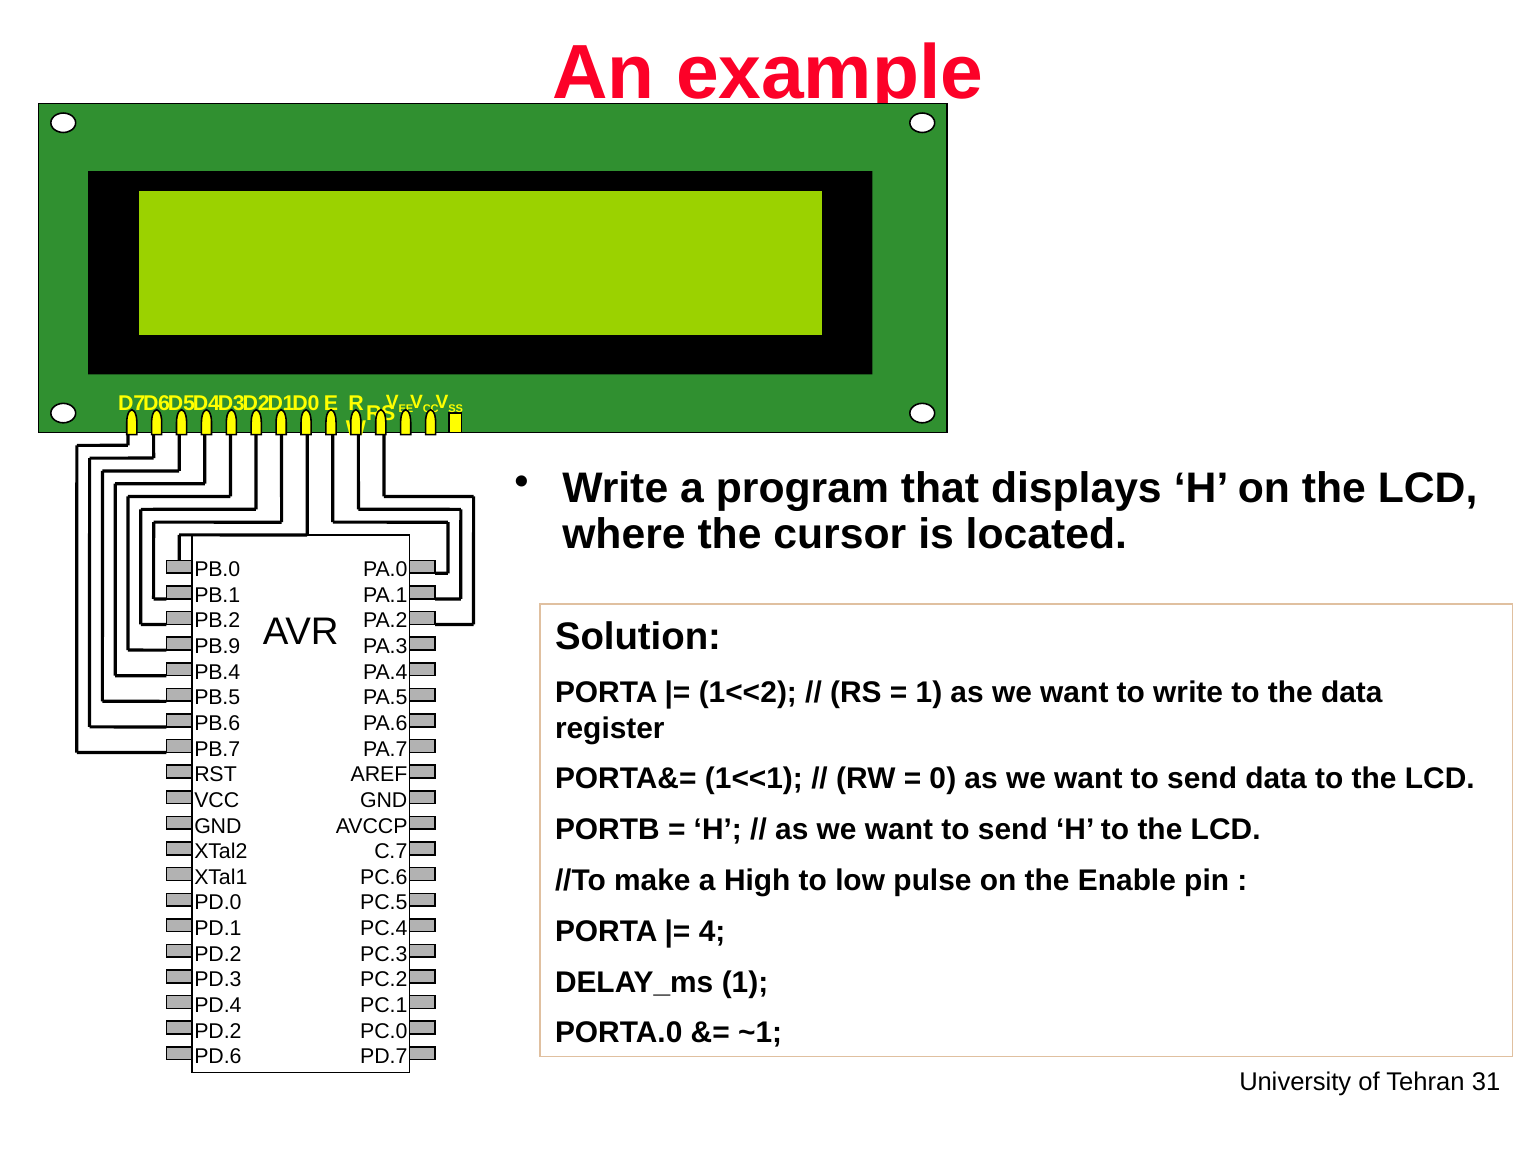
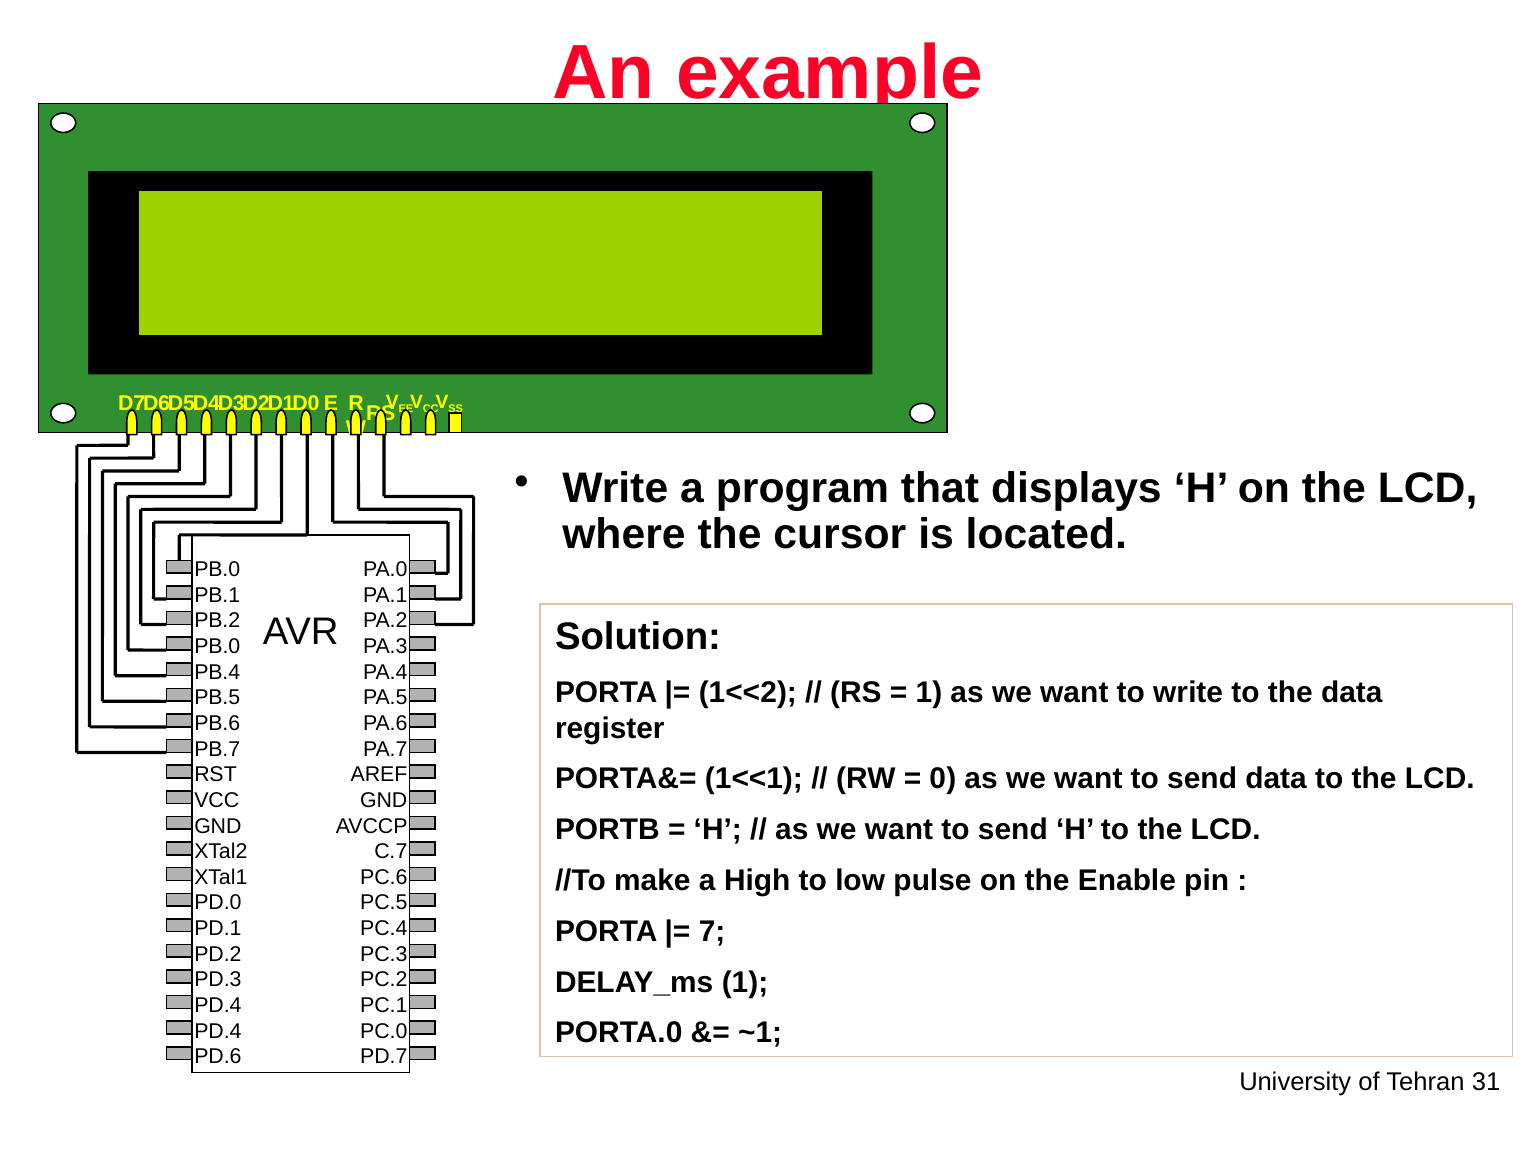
PB.9 at (217, 646): PB.9 -> PB.0
4: 4 -> 7
PD.2 at (218, 1031): PD.2 -> PD.4
